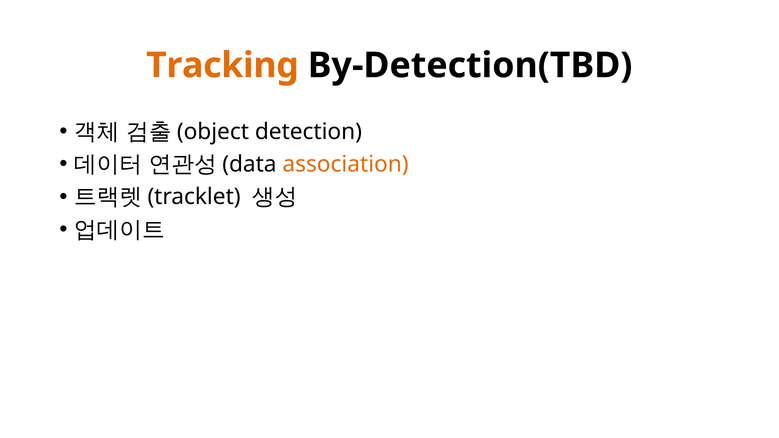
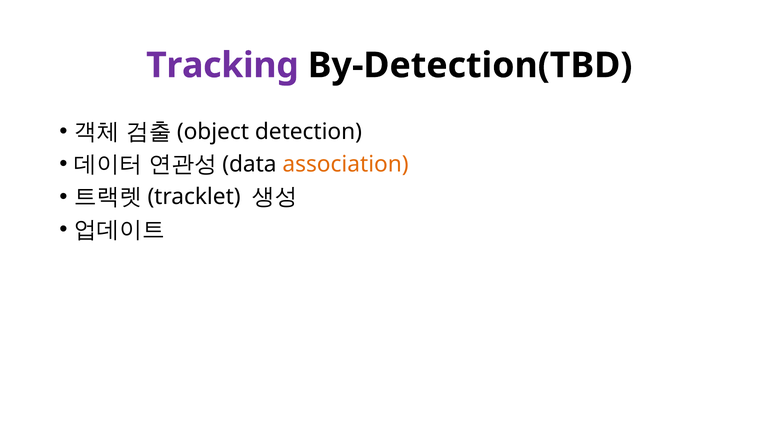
Tracking colour: orange -> purple
